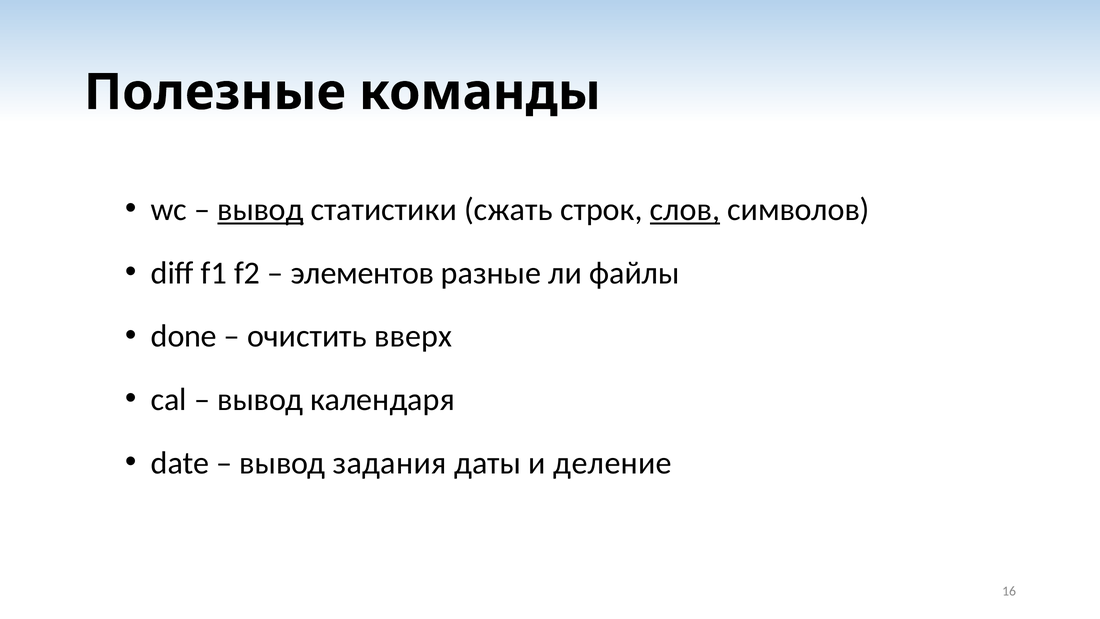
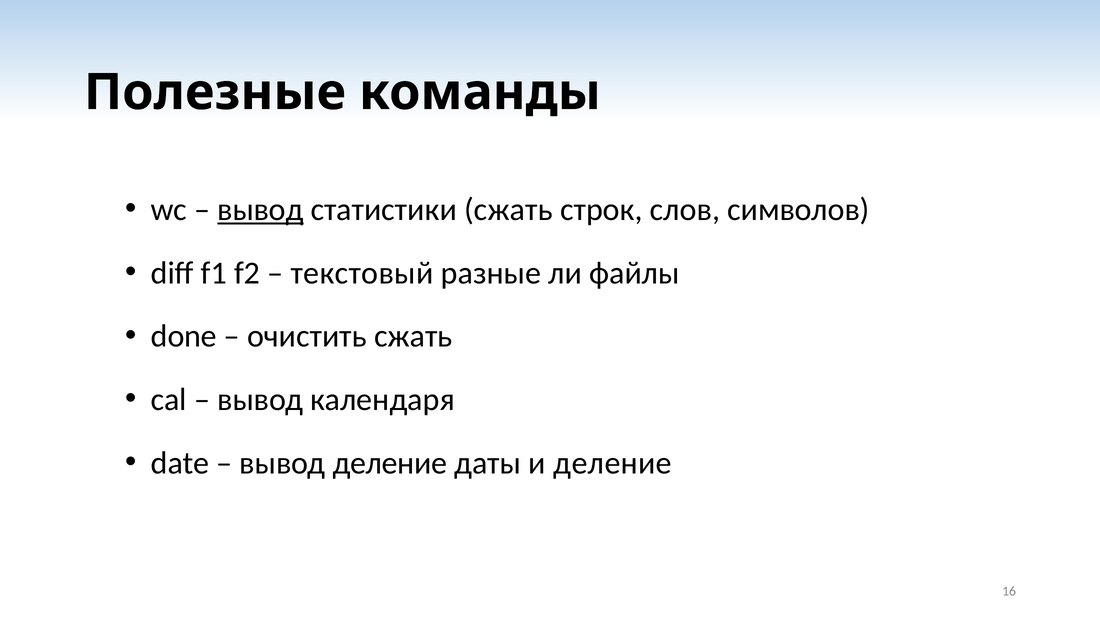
слов underline: present -> none
элементов: элементов -> текстовый
очистить вверх: вверх -> сжать
вывод задания: задания -> деление
